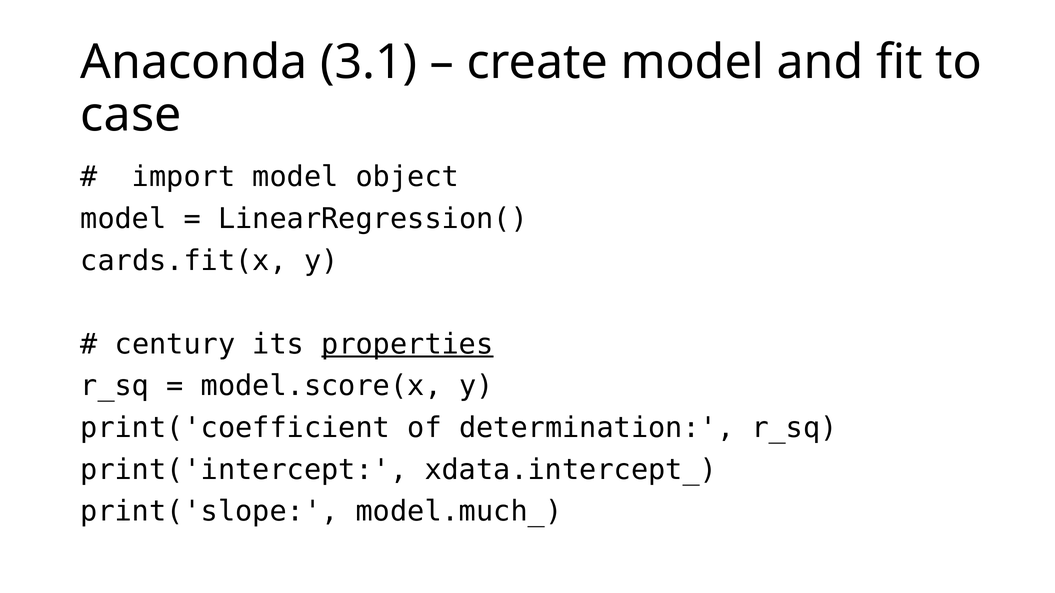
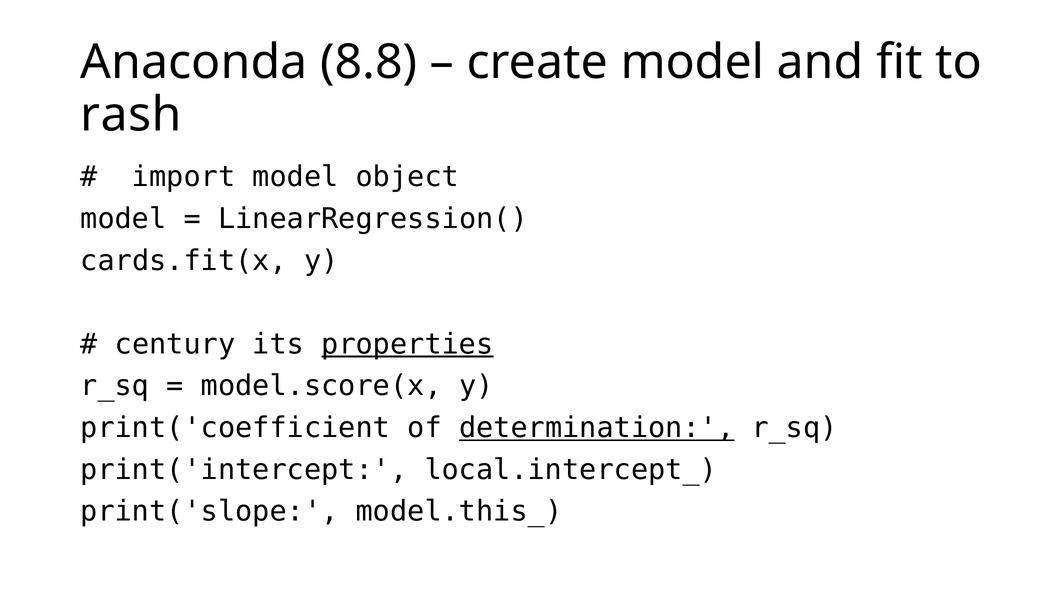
3.1: 3.1 -> 8.8
case: case -> rash
determination underline: none -> present
xdata.intercept_: xdata.intercept_ -> local.intercept_
model.much_: model.much_ -> model.this_
